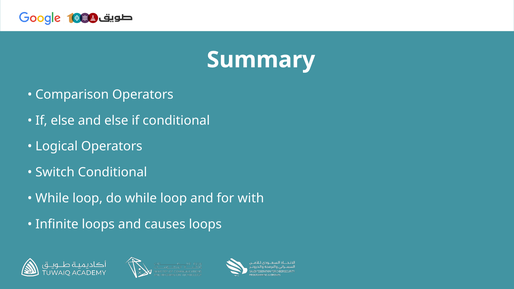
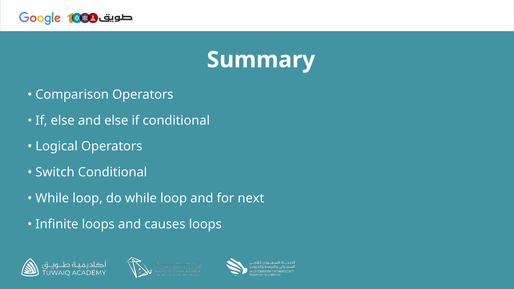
with: with -> next
